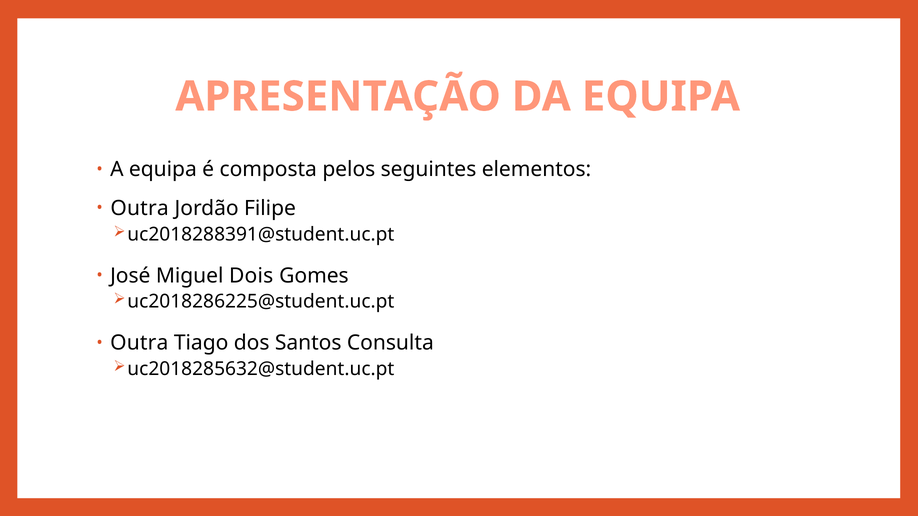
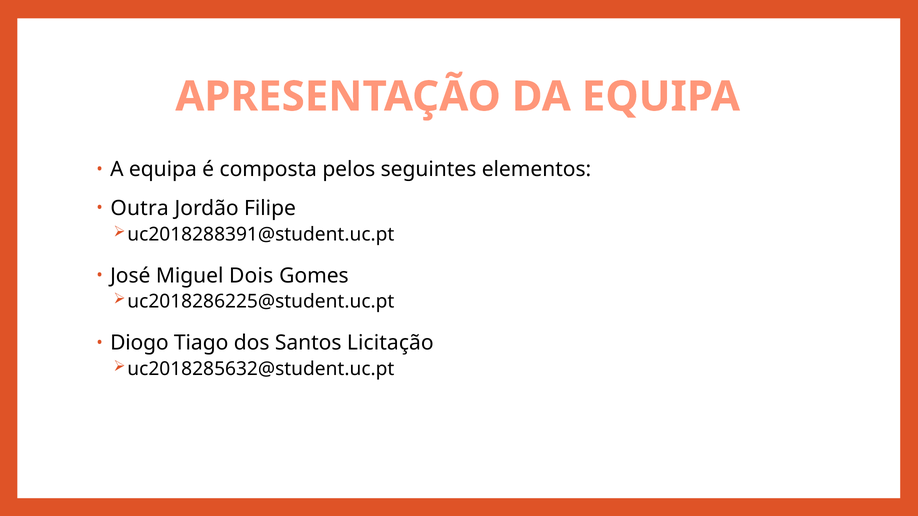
Outra at (139, 343): Outra -> Diogo
Consulta: Consulta -> Licitação
